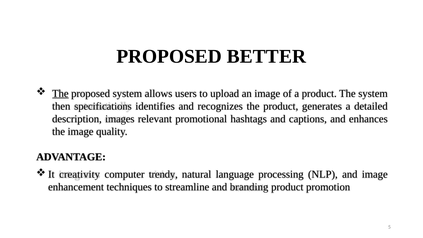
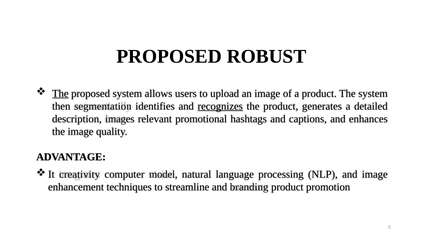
BETTER: BETTER -> ROBUST
specifications: specifications -> segmentation
recognizes underline: none -> present
trendy: trendy -> model
